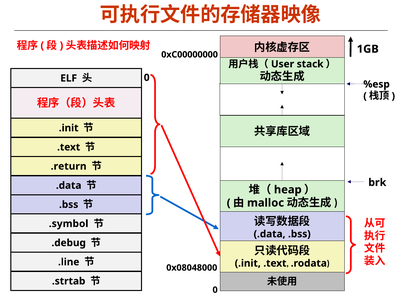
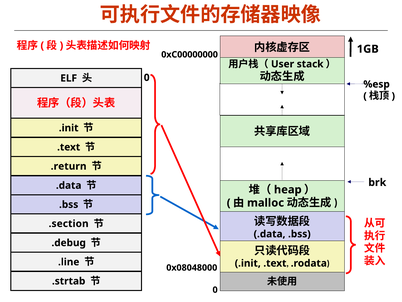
.symbol: .symbol -> .section
